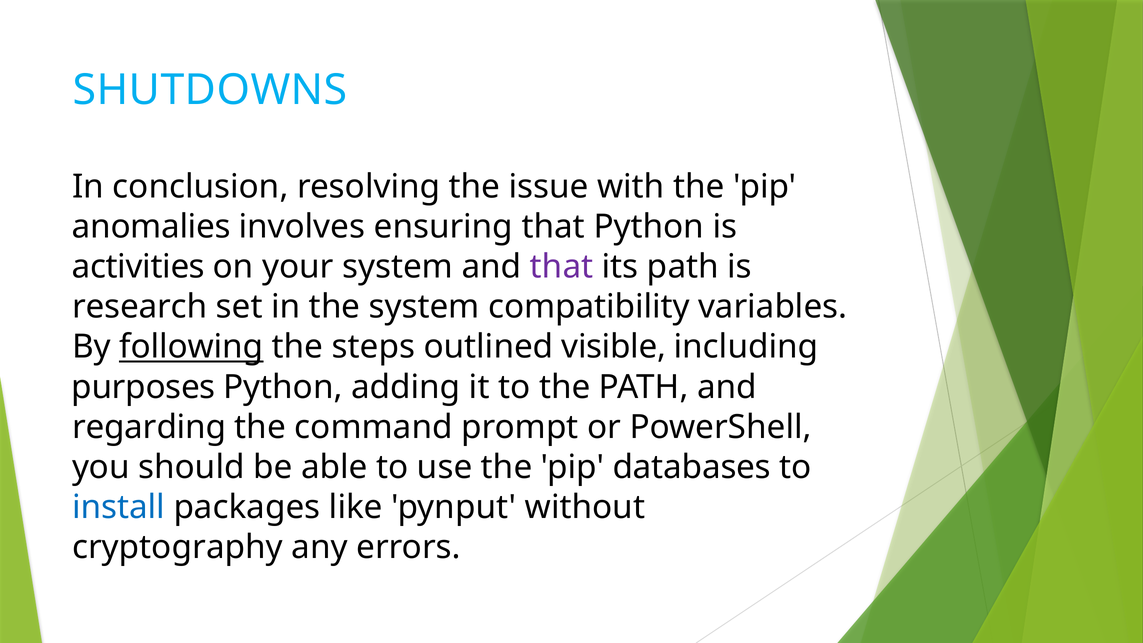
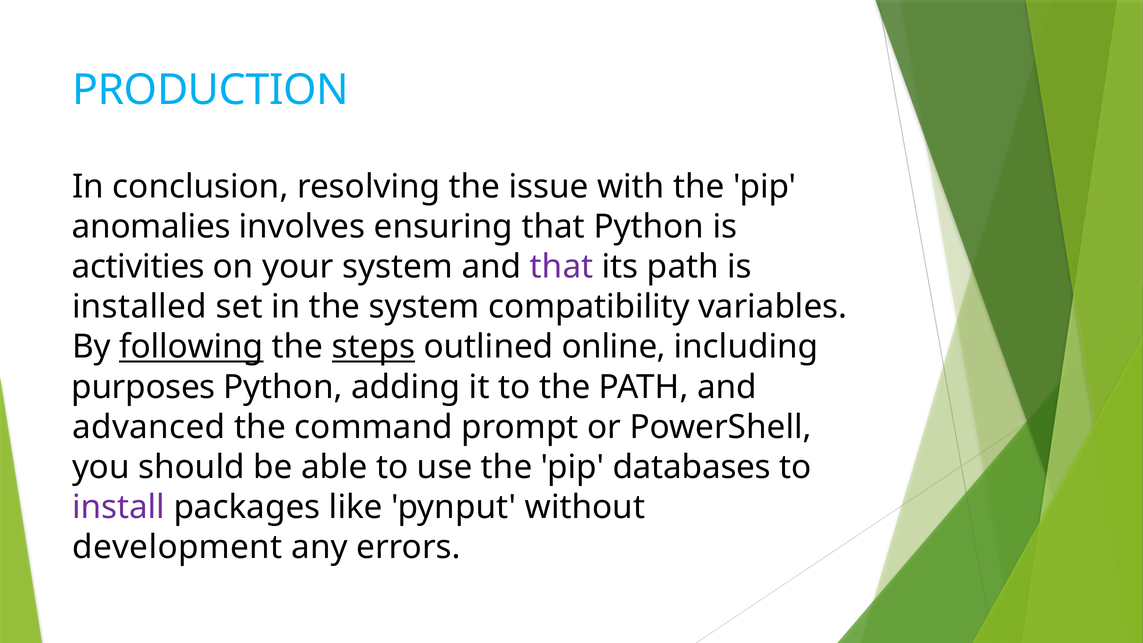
SHUTDOWNS: SHUTDOWNS -> PRODUCTION
research: research -> installed
steps underline: none -> present
visible: visible -> online
regarding: regarding -> advanced
install colour: blue -> purple
cryptography: cryptography -> development
